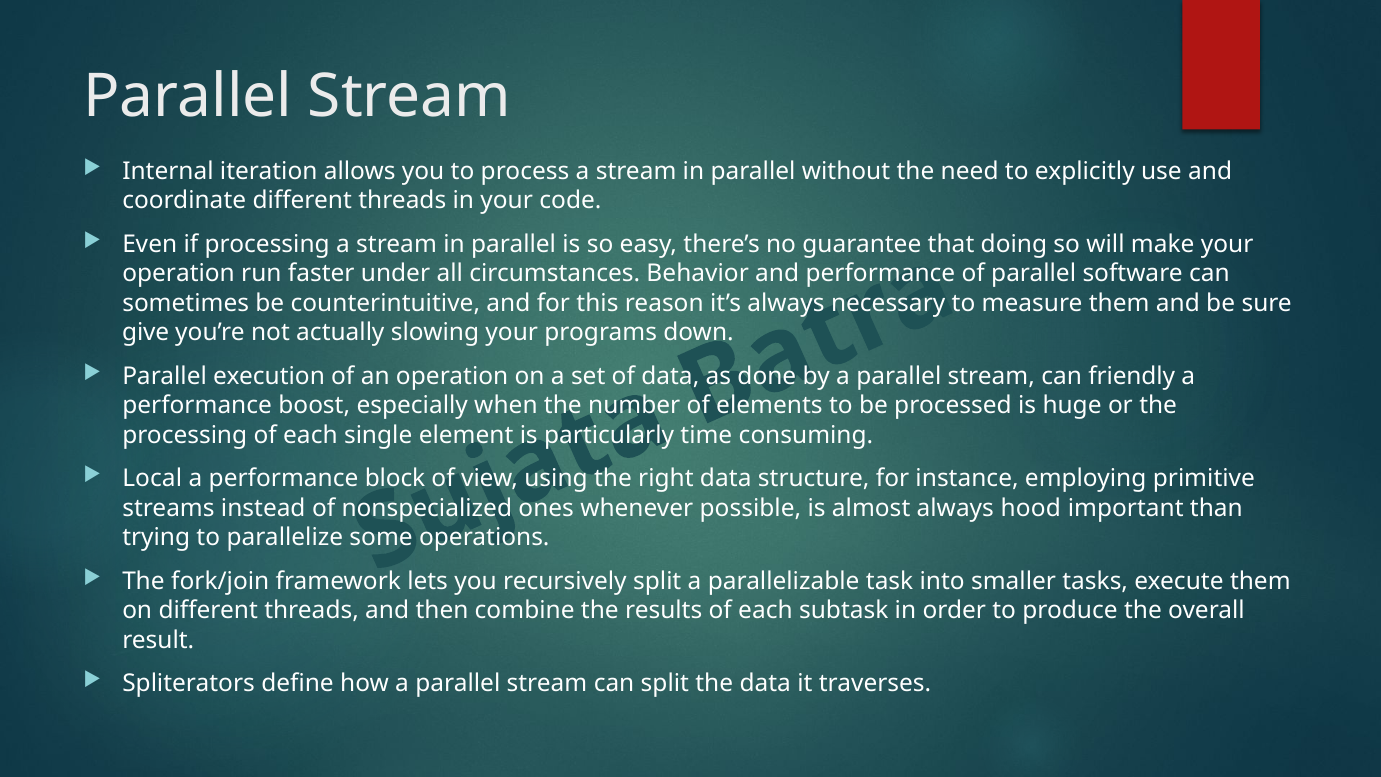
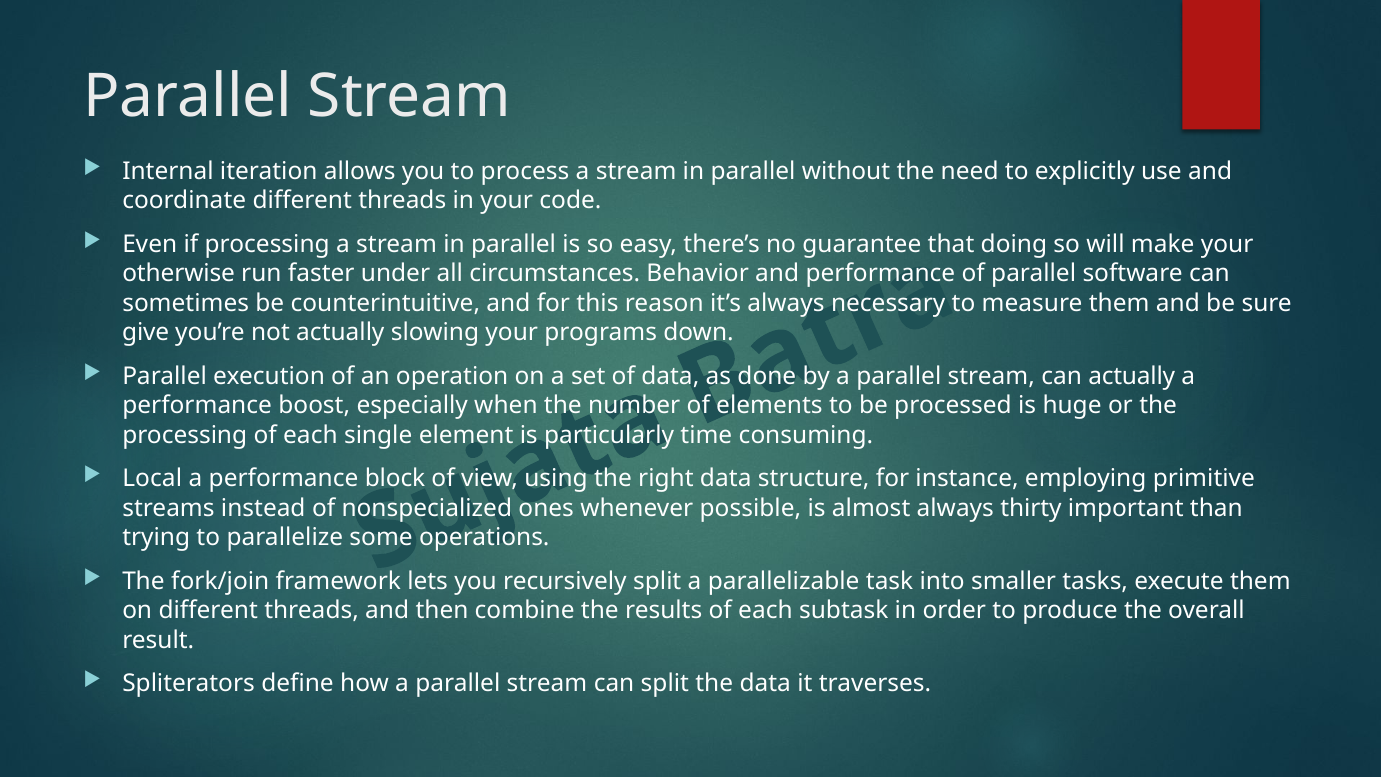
operation at (179, 274): operation -> otherwise
can friendly: friendly -> actually
hood: hood -> thirty
